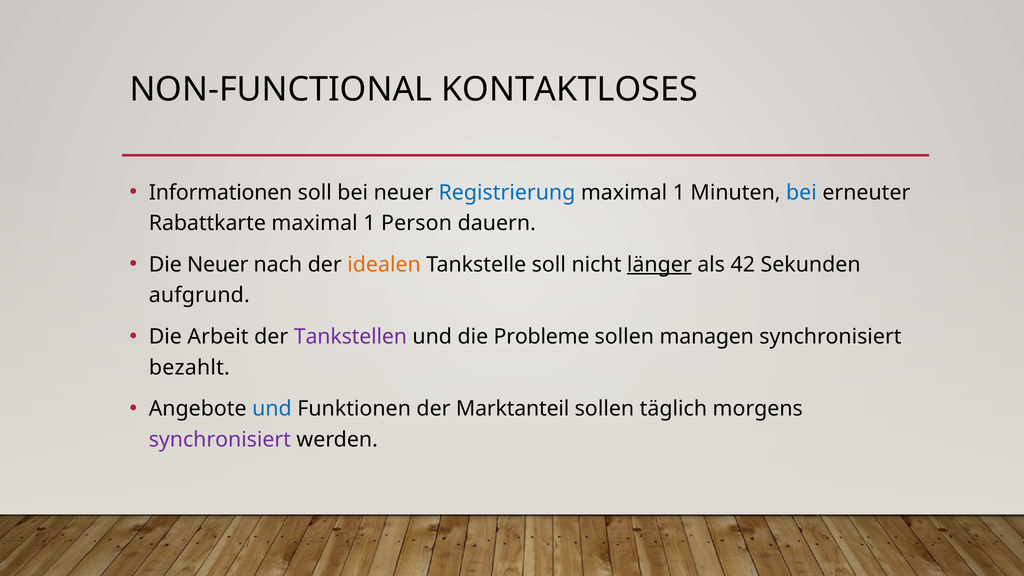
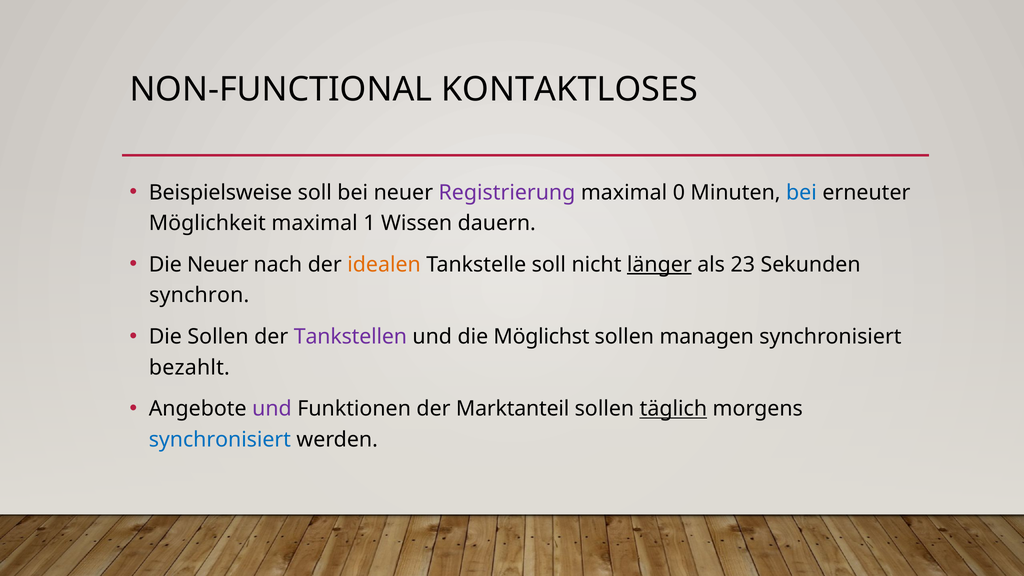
Informationen: Informationen -> Beispielsweise
Registrierung colour: blue -> purple
1 at (679, 193): 1 -> 0
Rabattkarte: Rabattkarte -> Möglichkeit
Person: Person -> Wissen
42: 42 -> 23
aufgrund: aufgrund -> synchron
Die Arbeit: Arbeit -> Sollen
Probleme: Probleme -> Möglichst
und at (272, 409) colour: blue -> purple
täglich underline: none -> present
synchronisiert at (220, 440) colour: purple -> blue
